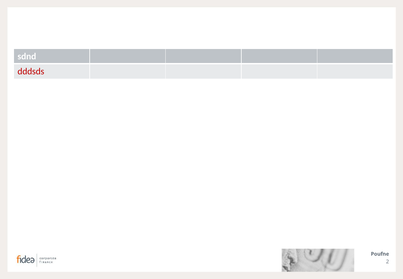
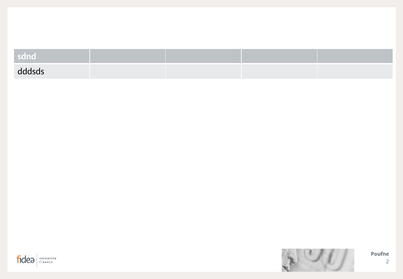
dddsds colour: red -> black
